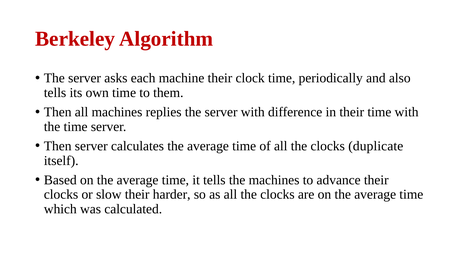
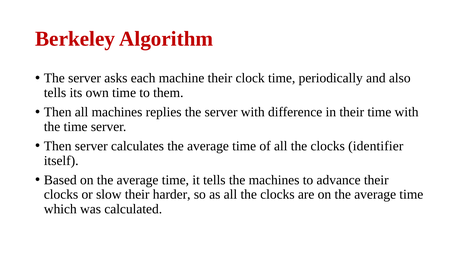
duplicate: duplicate -> identifier
